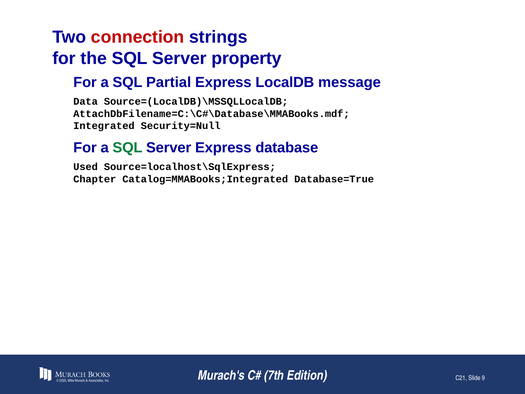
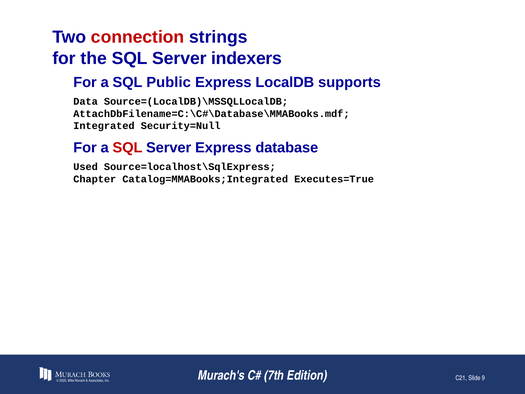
property: property -> indexers
Partial: Partial -> Public
message: message -> supports
SQL at (128, 148) colour: green -> red
Database=True: Database=True -> Executes=True
